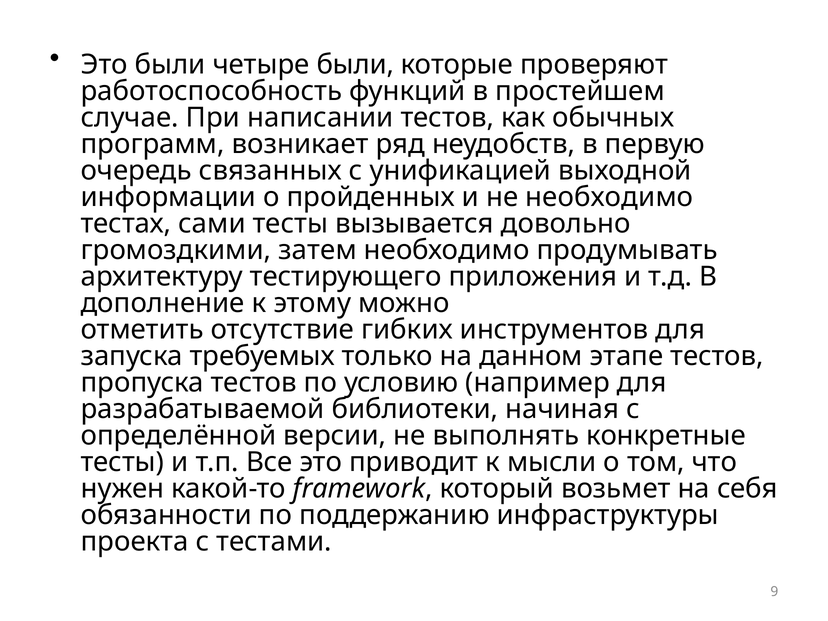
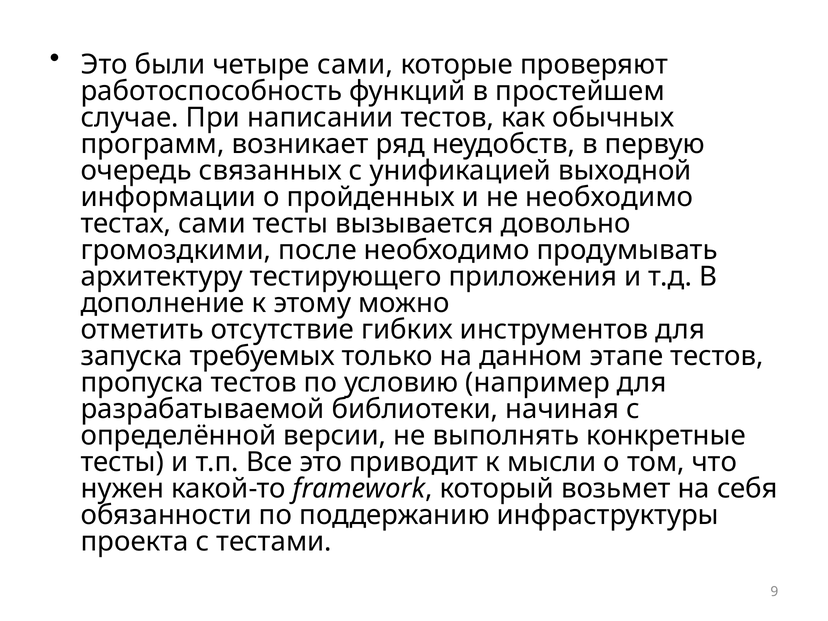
четыре были: были -> сами
затем: затем -> после
